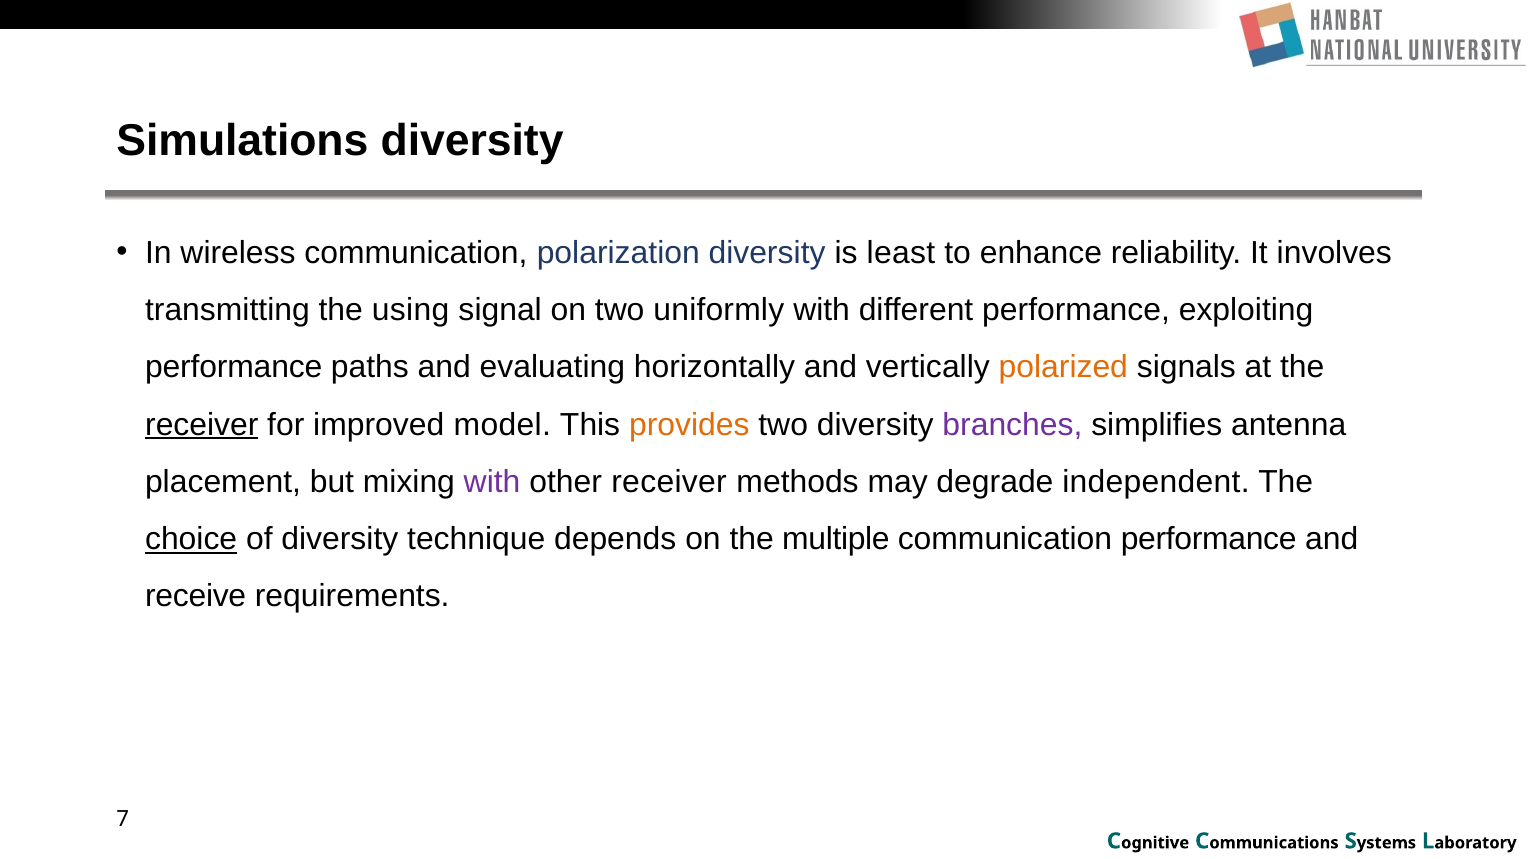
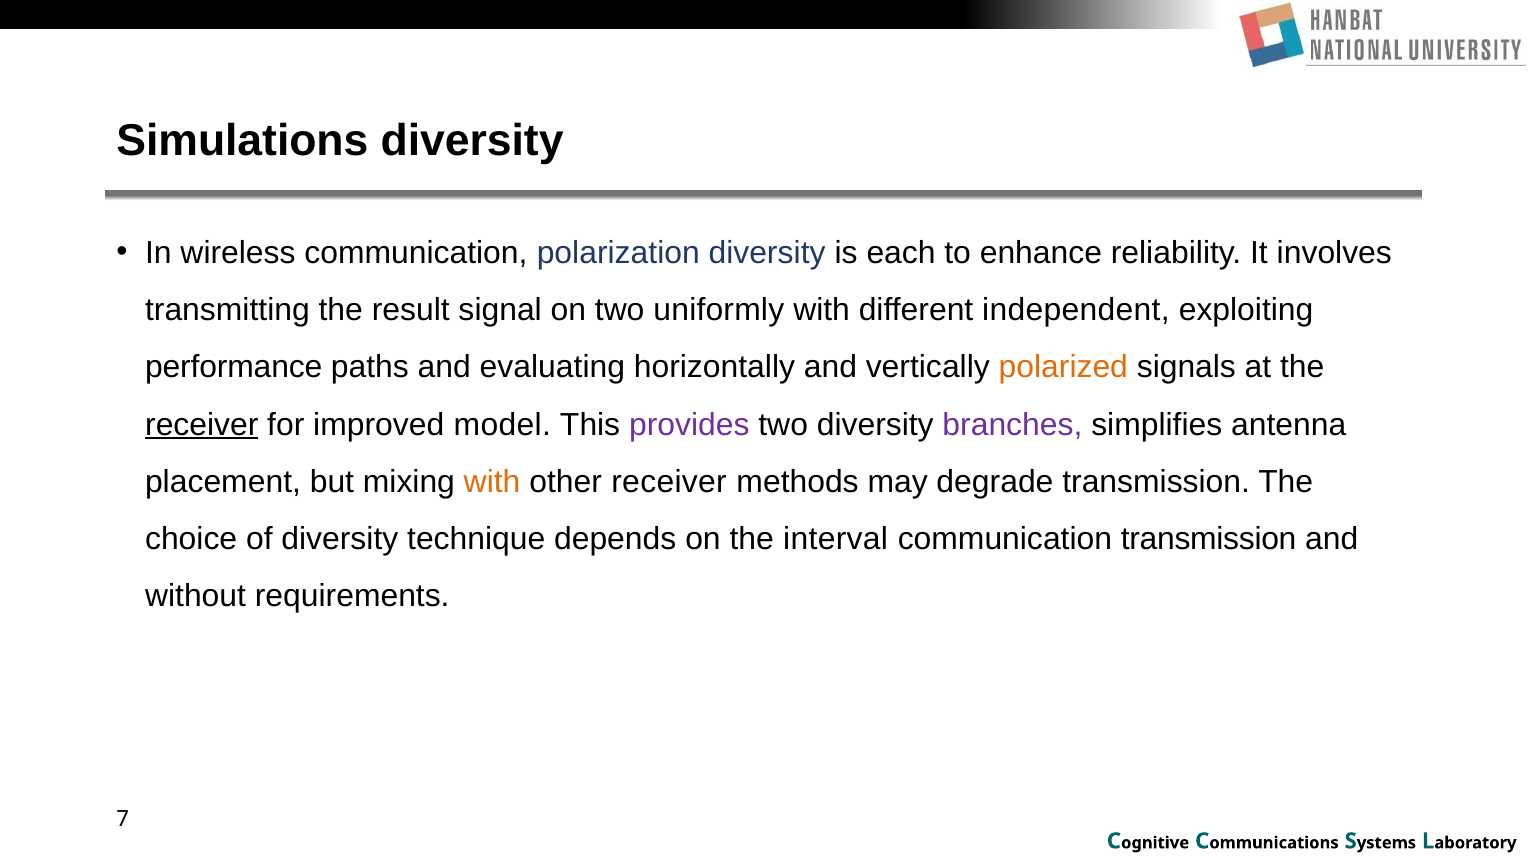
least: least -> each
using: using -> result
different performance: performance -> independent
provides colour: orange -> purple
with at (492, 482) colour: purple -> orange
degrade independent: independent -> transmission
choice underline: present -> none
multiple: multiple -> interval
communication performance: performance -> transmission
receive: receive -> without
